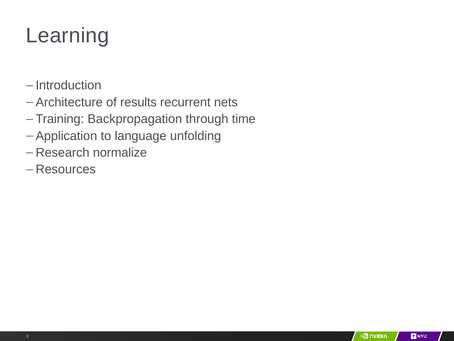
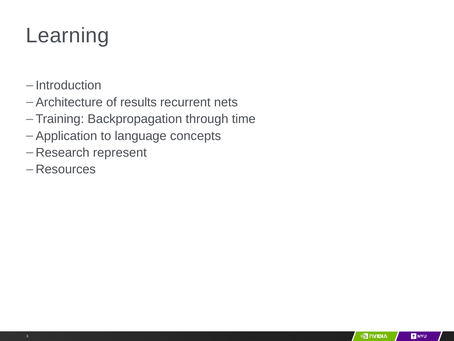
unfolding: unfolding -> concepts
normalize: normalize -> represent
